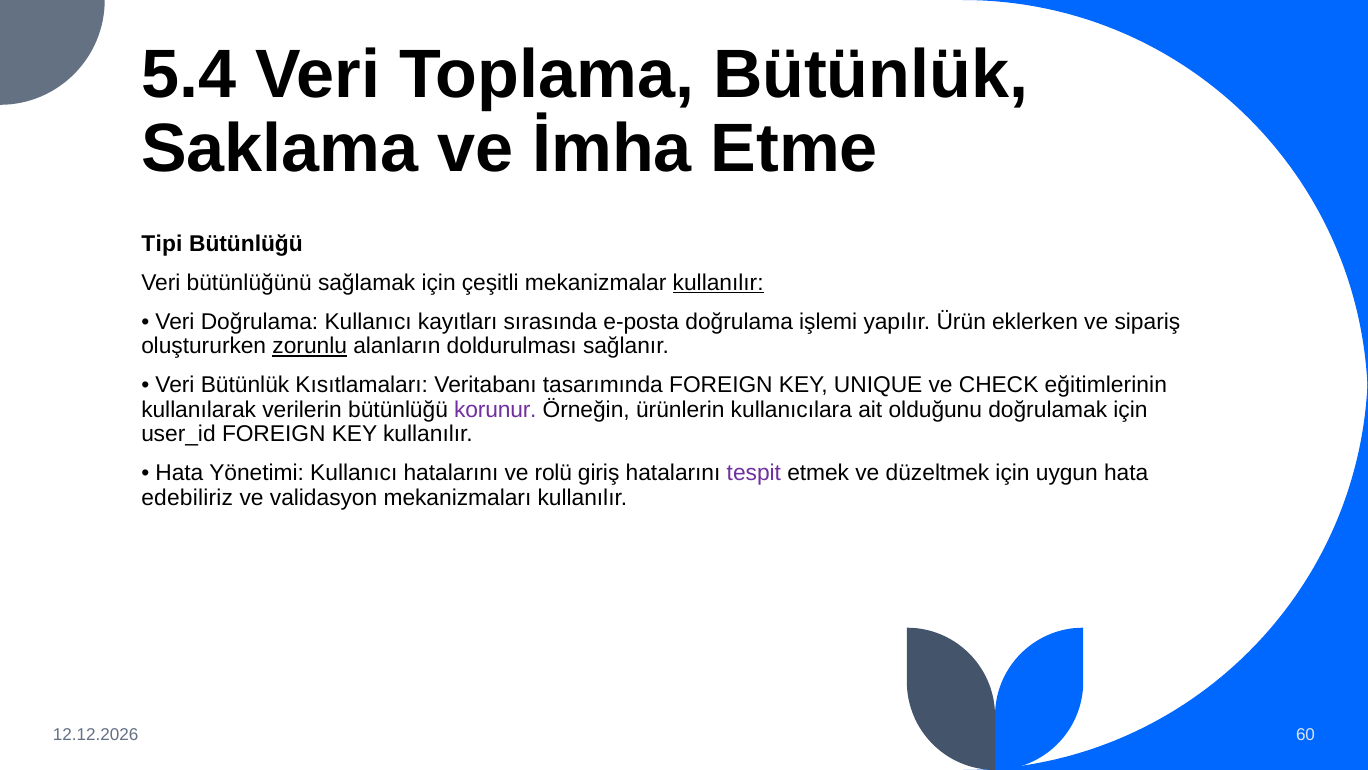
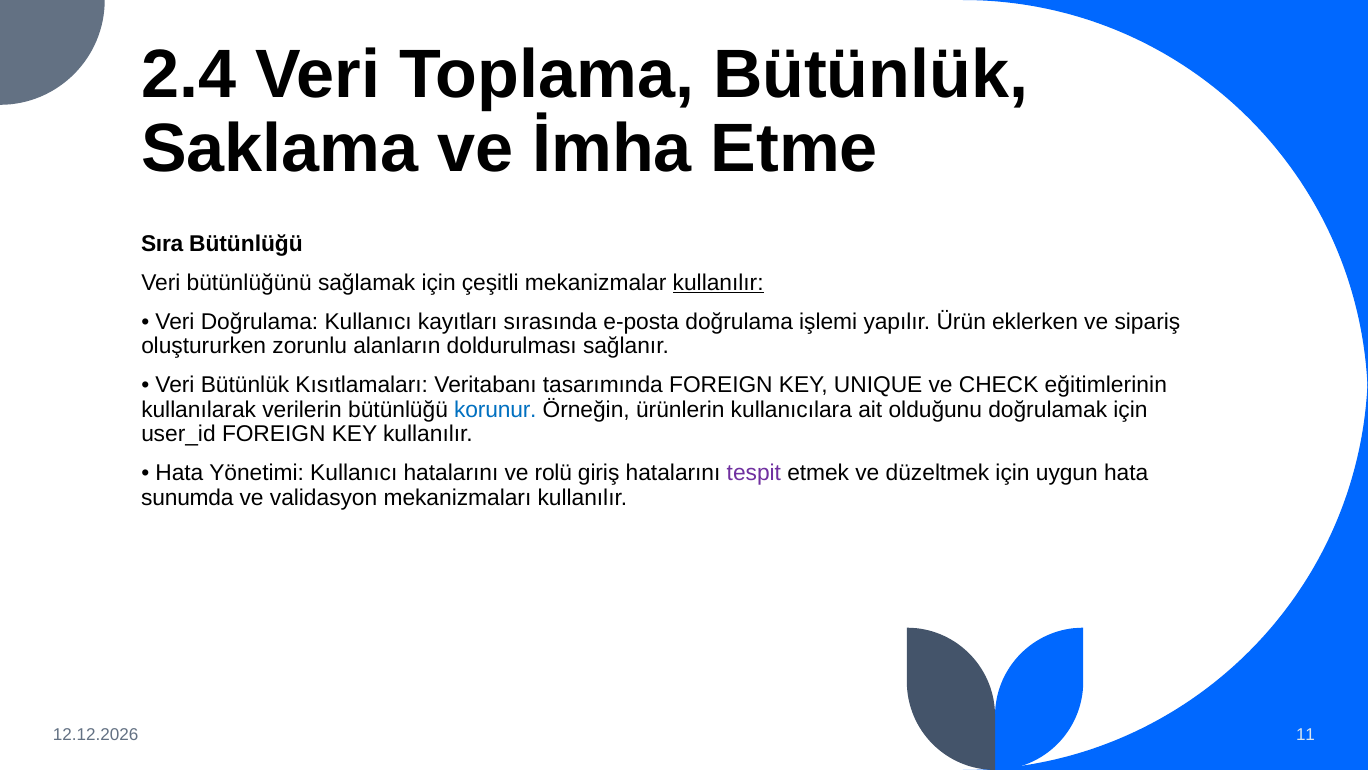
5.4: 5.4 -> 2.4
Tipi: Tipi -> Sıra
zorunlu underline: present -> none
korunur colour: purple -> blue
edebiliriz: edebiliriz -> sunumda
60: 60 -> 11
